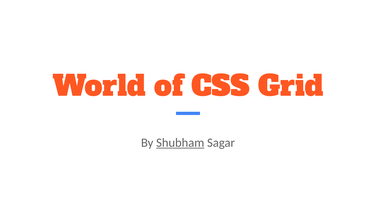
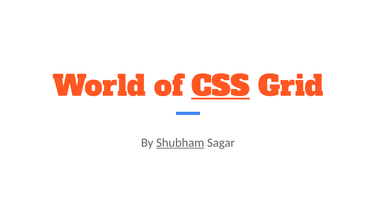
CSS underline: none -> present
